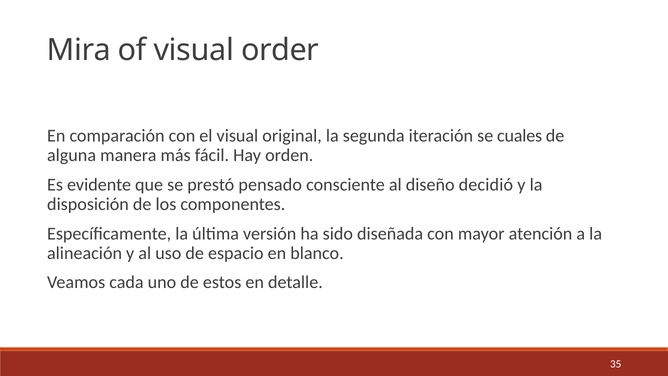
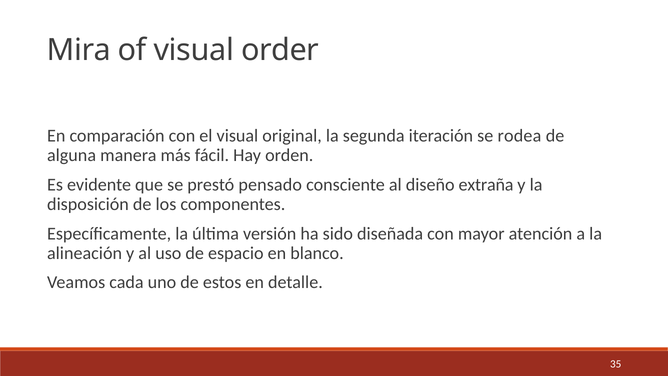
cuales: cuales -> rodea
decidió: decidió -> extraña
